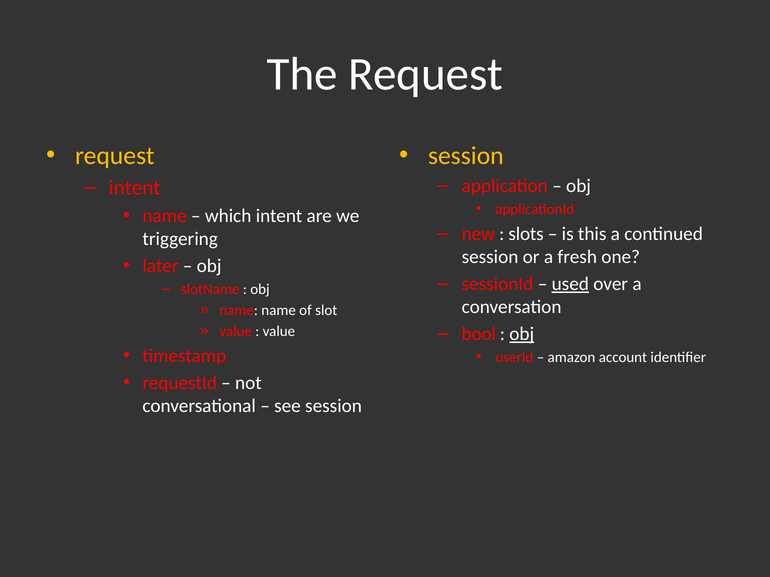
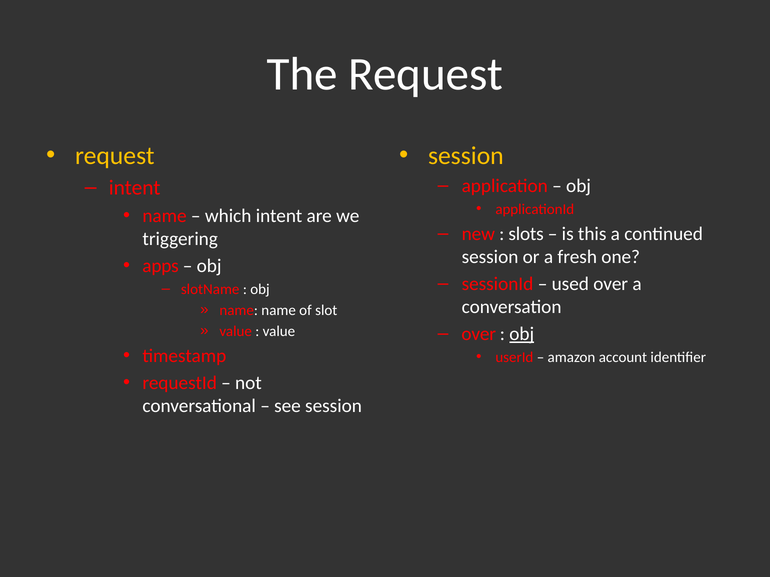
later: later -> apps
used underline: present -> none
bool at (479, 334): bool -> over
